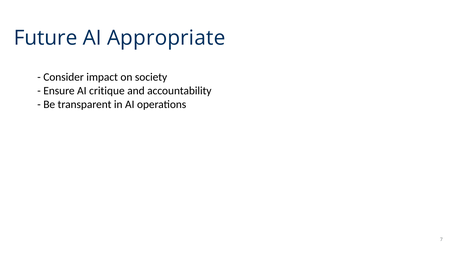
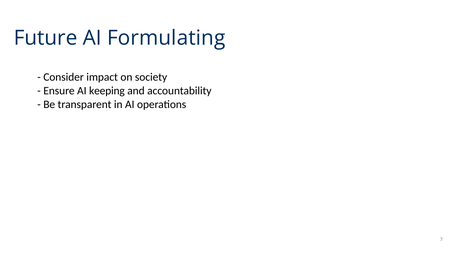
Appropriate: Appropriate -> Formulating
critique: critique -> keeping
